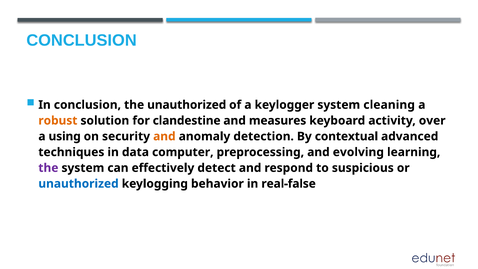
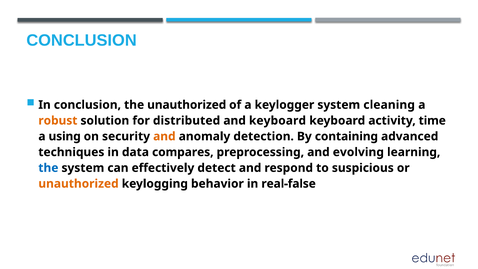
clandestine: clandestine -> distributed
and measures: measures -> keyboard
over: over -> time
contextual: contextual -> containing
computer: computer -> compares
the at (48, 168) colour: purple -> blue
unauthorized at (78, 184) colour: blue -> orange
